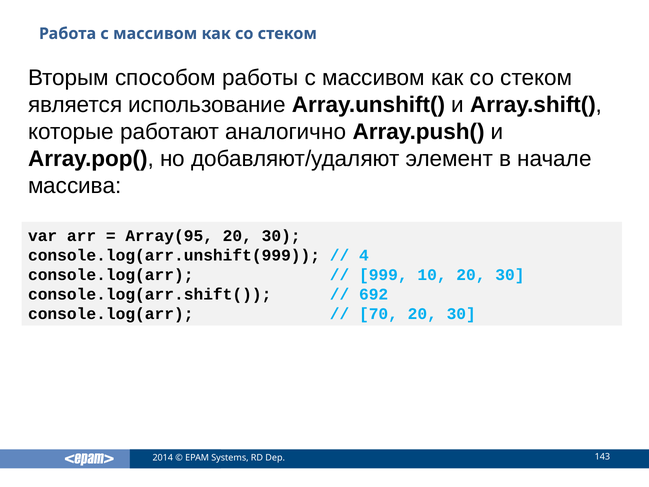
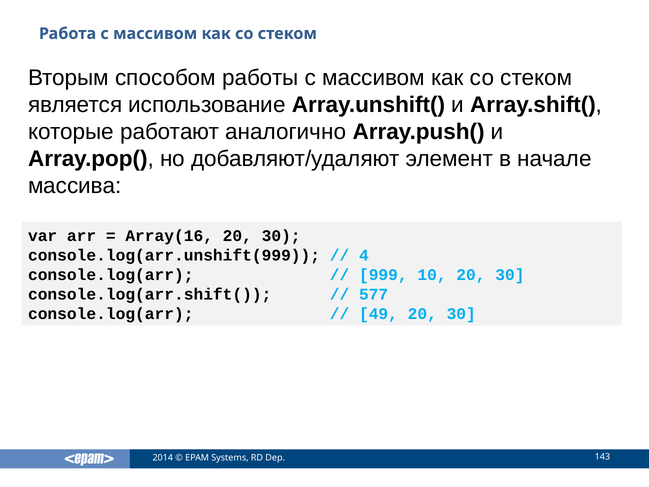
Array(95: Array(95 -> Array(16
692: 692 -> 577
70: 70 -> 49
